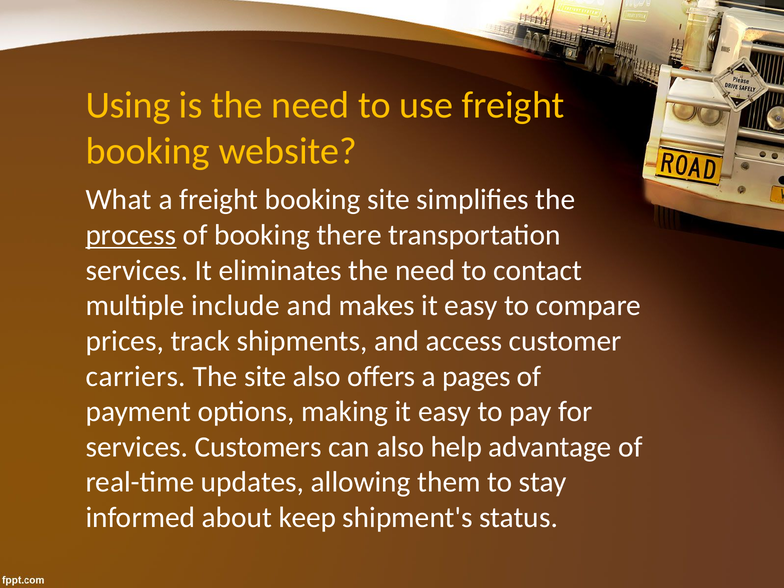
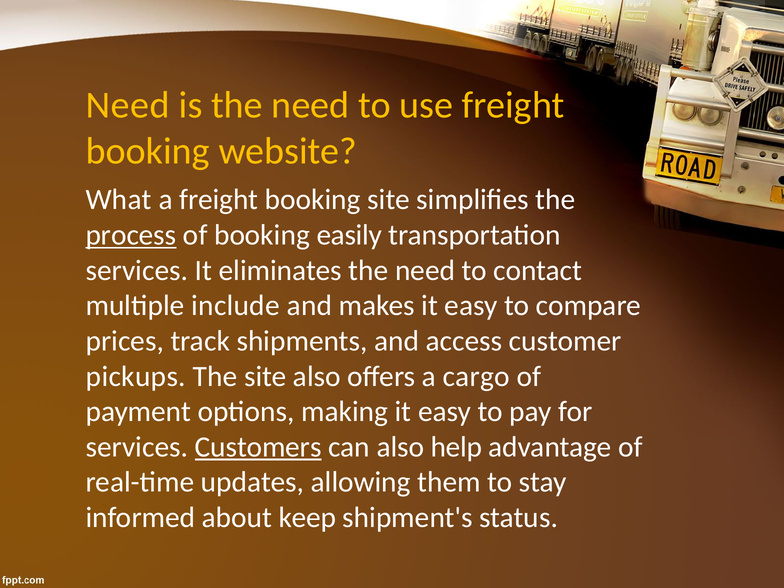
Using at (128, 105): Using -> Need
there: there -> easily
carriers: carriers -> pickups
pages: pages -> cargo
Customers underline: none -> present
